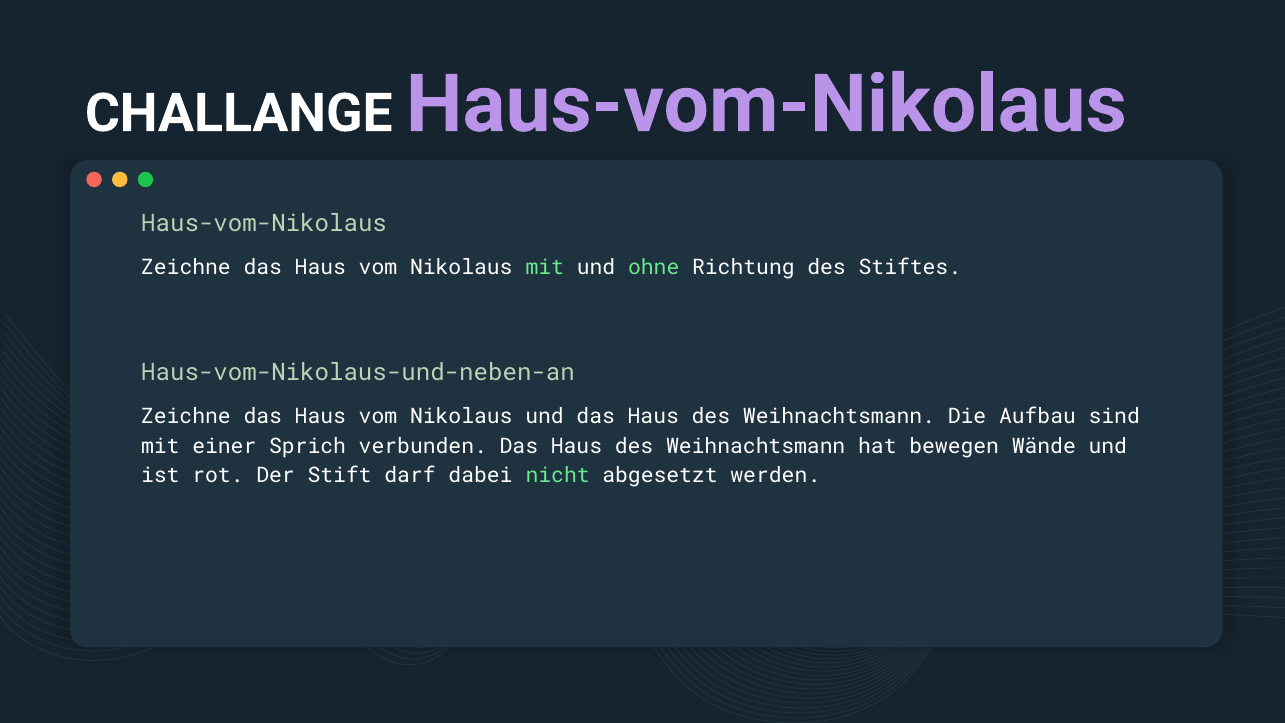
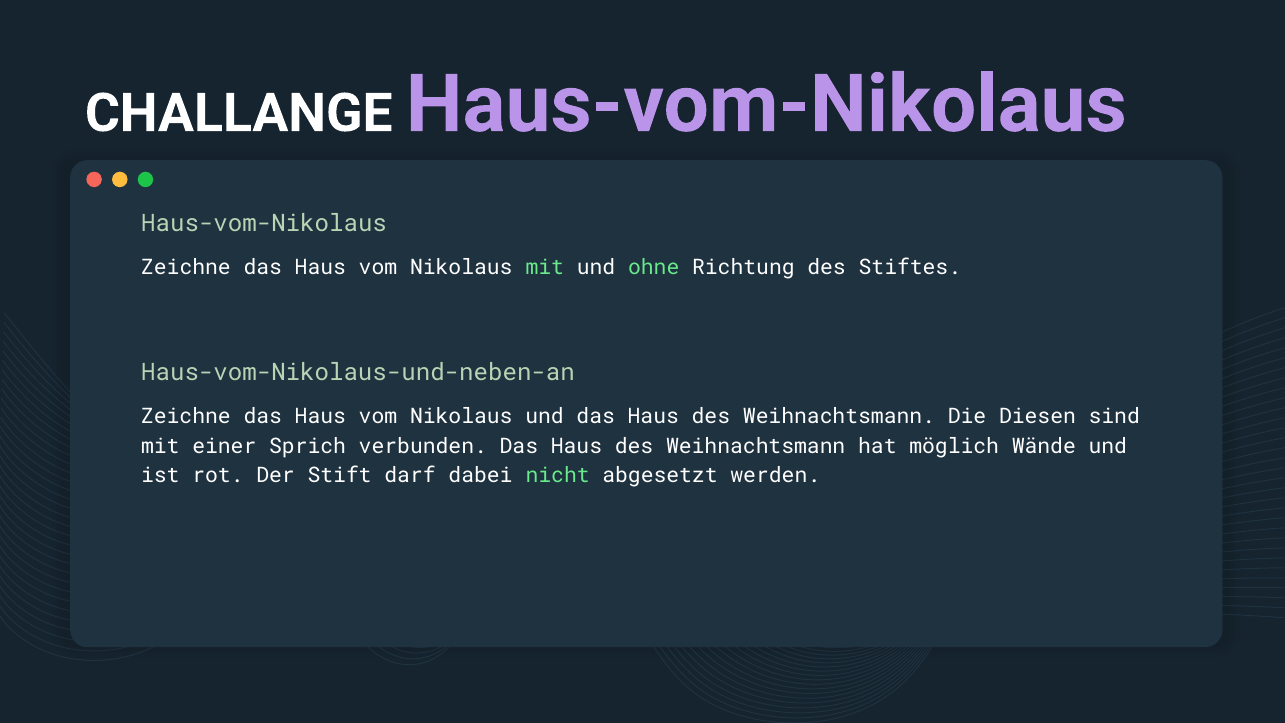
Aufbau: Aufbau -> Diesen
bewegen: bewegen -> möglich
